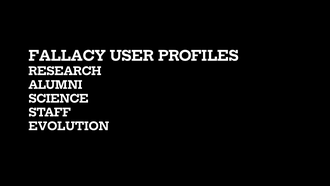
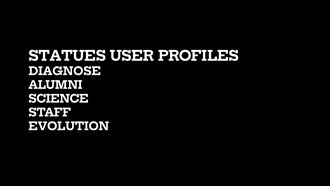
FALLACY: FALLACY -> STATUES
RESEARCH: RESEARCH -> DIAGNOSE
